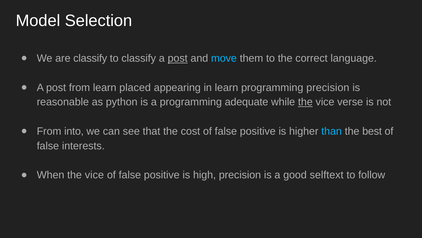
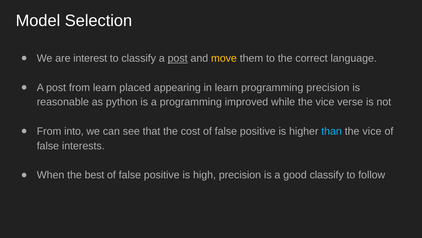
are classify: classify -> interest
move colour: light blue -> yellow
adequate: adequate -> improved
the at (305, 102) underline: present -> none
best at (372, 131): best -> vice
When the vice: vice -> best
good selftext: selftext -> classify
